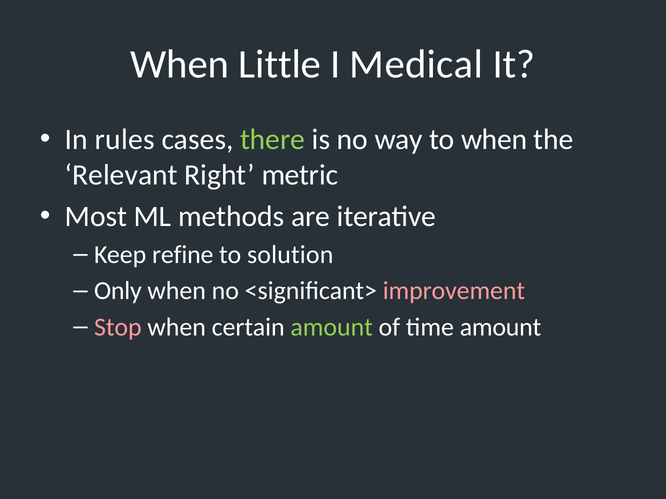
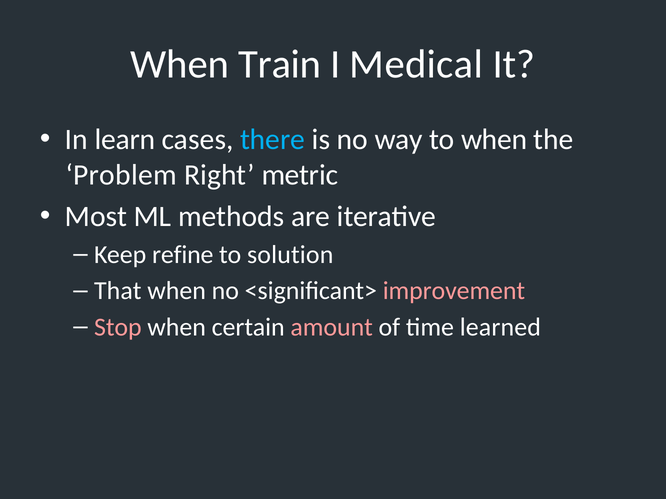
Little: Little -> Train
rules: rules -> learn
there colour: light green -> light blue
Relevant: Relevant -> Problem
Only: Only -> That
amount at (332, 328) colour: light green -> pink
time amount: amount -> learned
